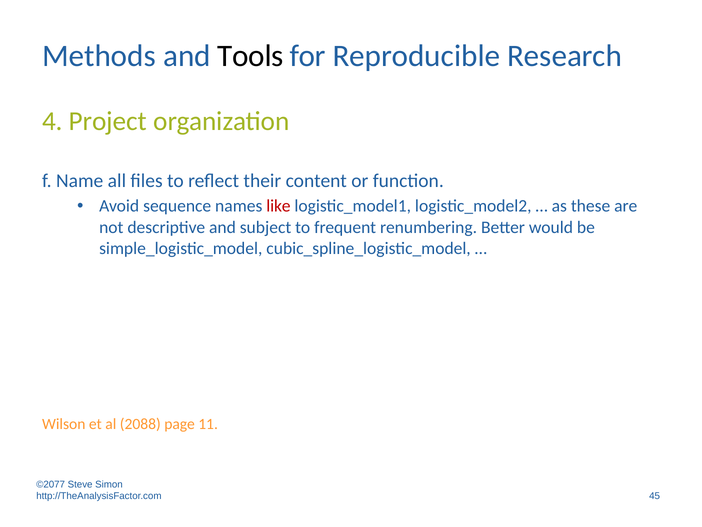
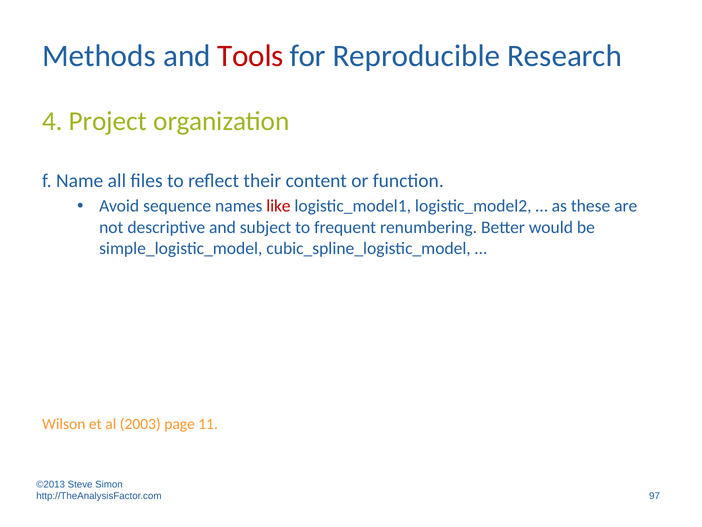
Tools colour: black -> red
2088: 2088 -> 2003
©2077: ©2077 -> ©2013
45: 45 -> 97
